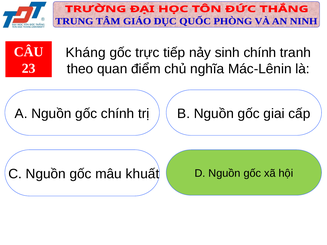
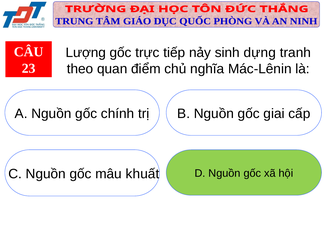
Kháng: Kháng -> Lượng
sinh chính: chính -> dựng
